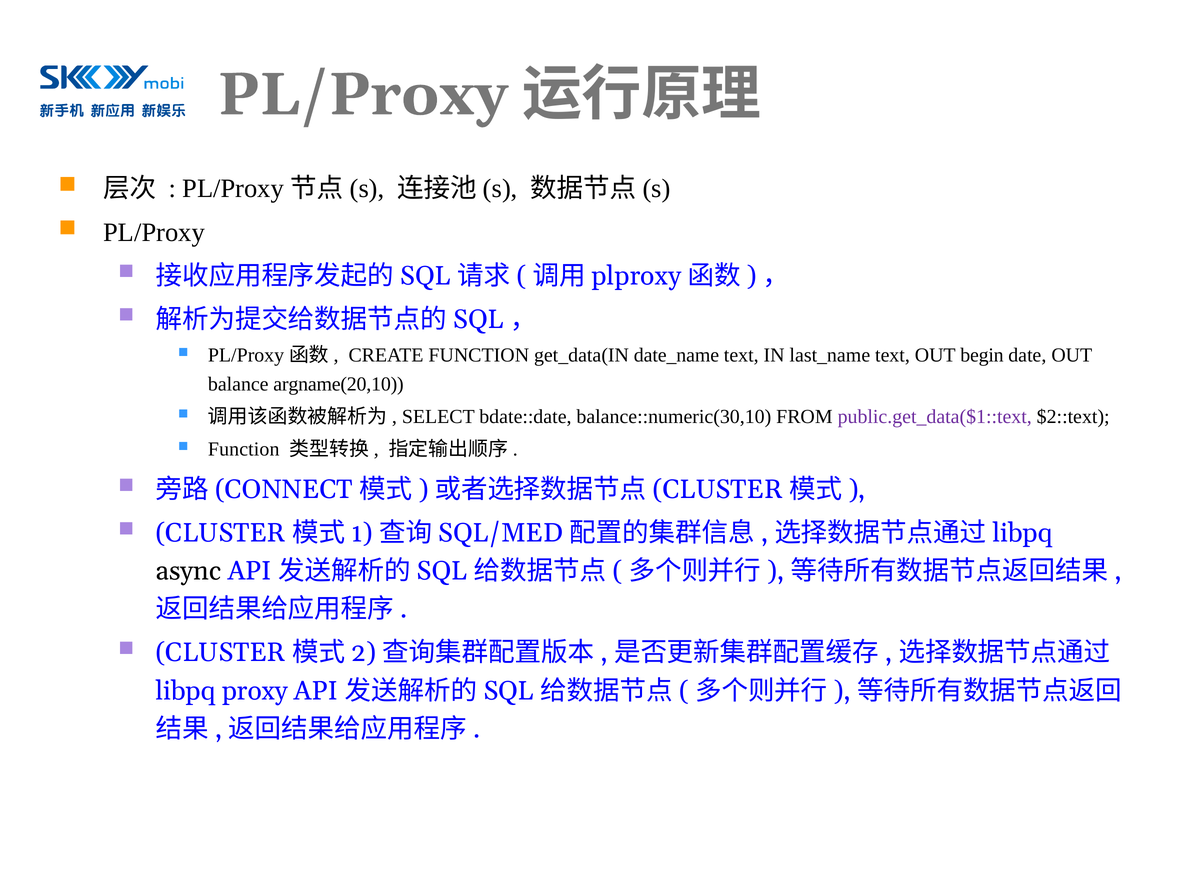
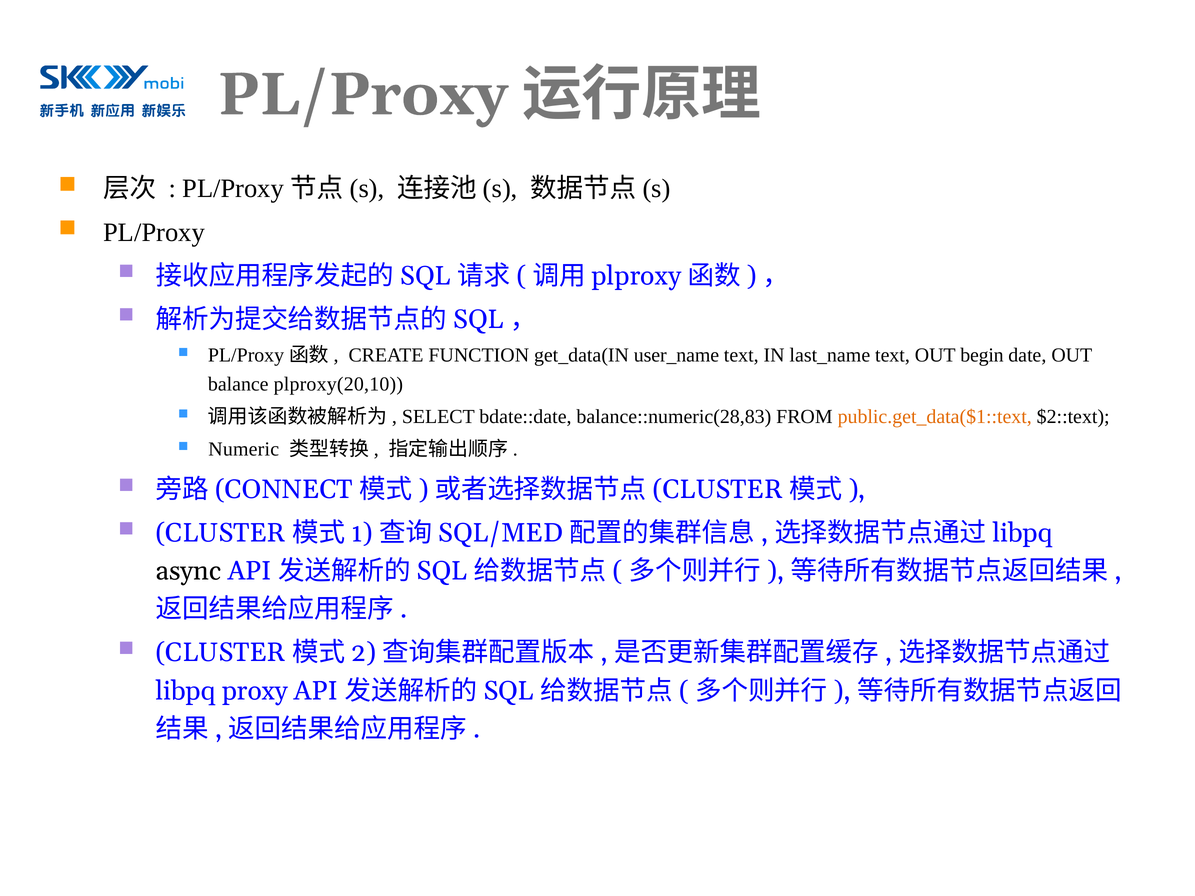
date_name: date_name -> user_name
argname(20,10: argname(20,10 -> plproxy(20,10
balance::numeric(30,10: balance::numeric(30,10 -> balance::numeric(28,83
public.get_data($1::text colour: purple -> orange
Function at (244, 449): Function -> Numeric
